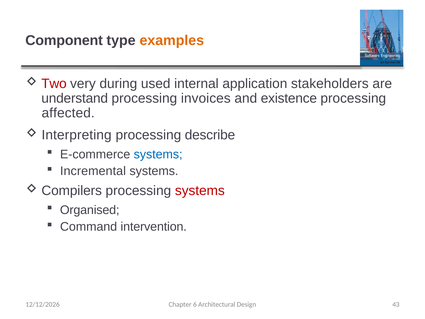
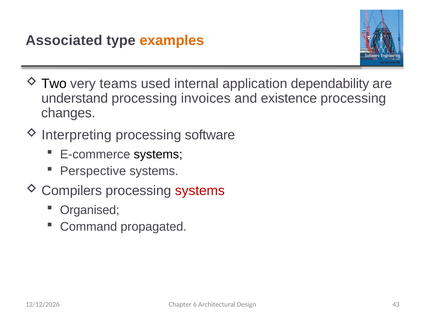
Component: Component -> Associated
Two colour: red -> black
during: during -> teams
stakeholders: stakeholders -> dependability
affected: affected -> changes
describe: describe -> software
systems at (158, 154) colour: blue -> black
Incremental: Incremental -> Perspective
intervention: intervention -> propagated
